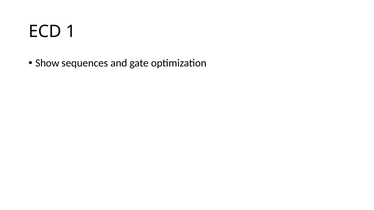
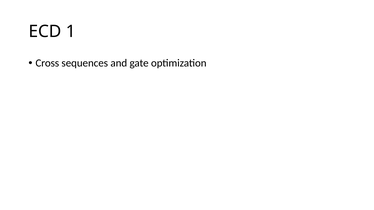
Show: Show -> Cross
